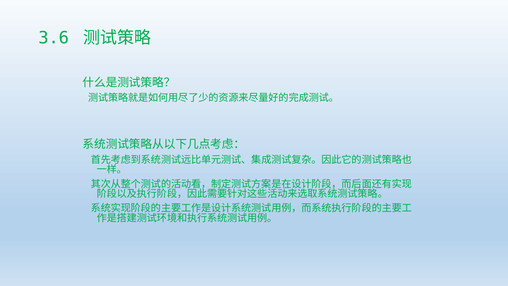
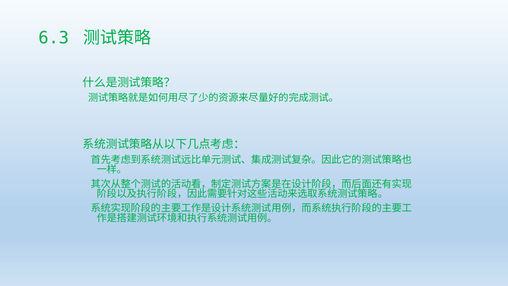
3.6: 3.6 -> 6.3
